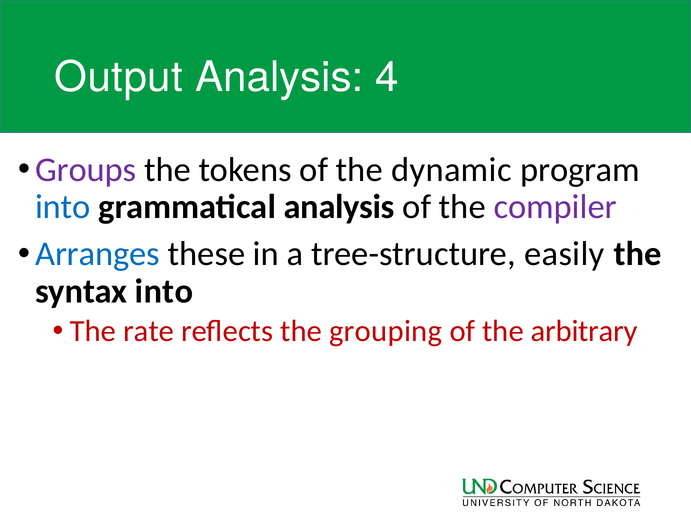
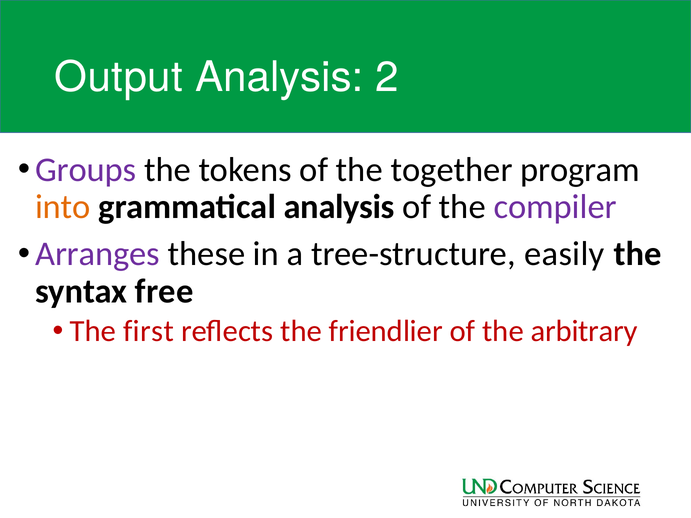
Analysis 4: 4 -> 2
dynamic: dynamic -> together
into at (63, 207) colour: blue -> orange
Arranges colour: blue -> purple
syntax into: into -> free
rate: rate -> first
grouping: grouping -> friendlier
